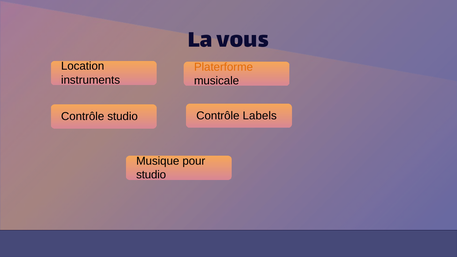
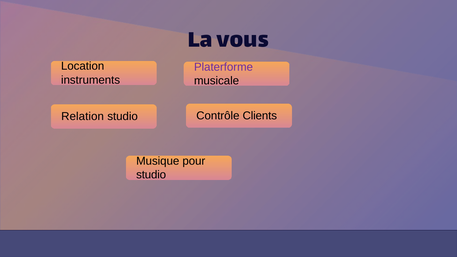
Platerforme colour: orange -> purple
Contrôle at (83, 117): Contrôle -> Relation
Labels: Labels -> Clients
